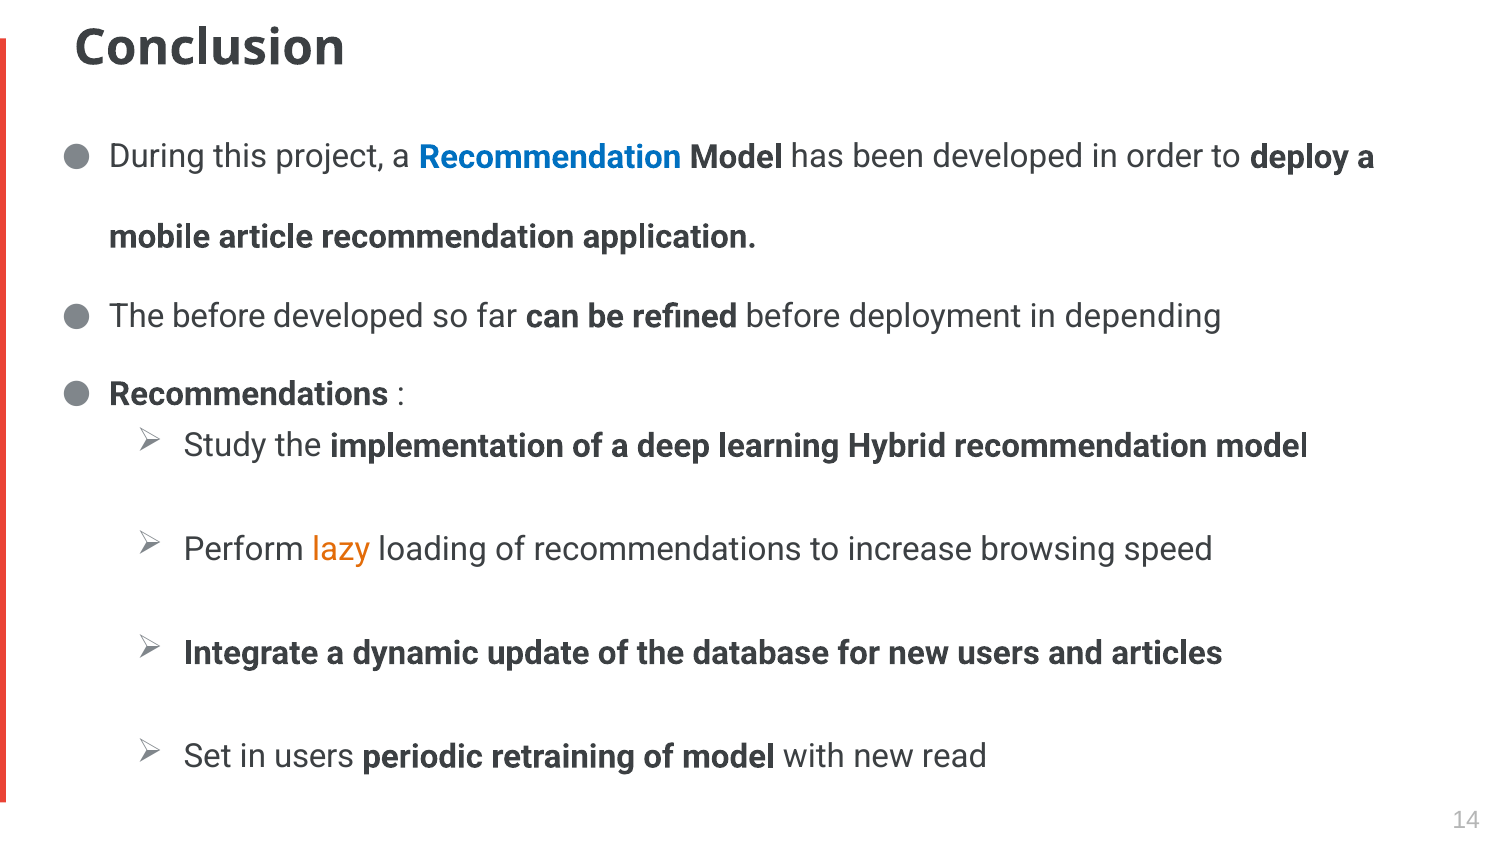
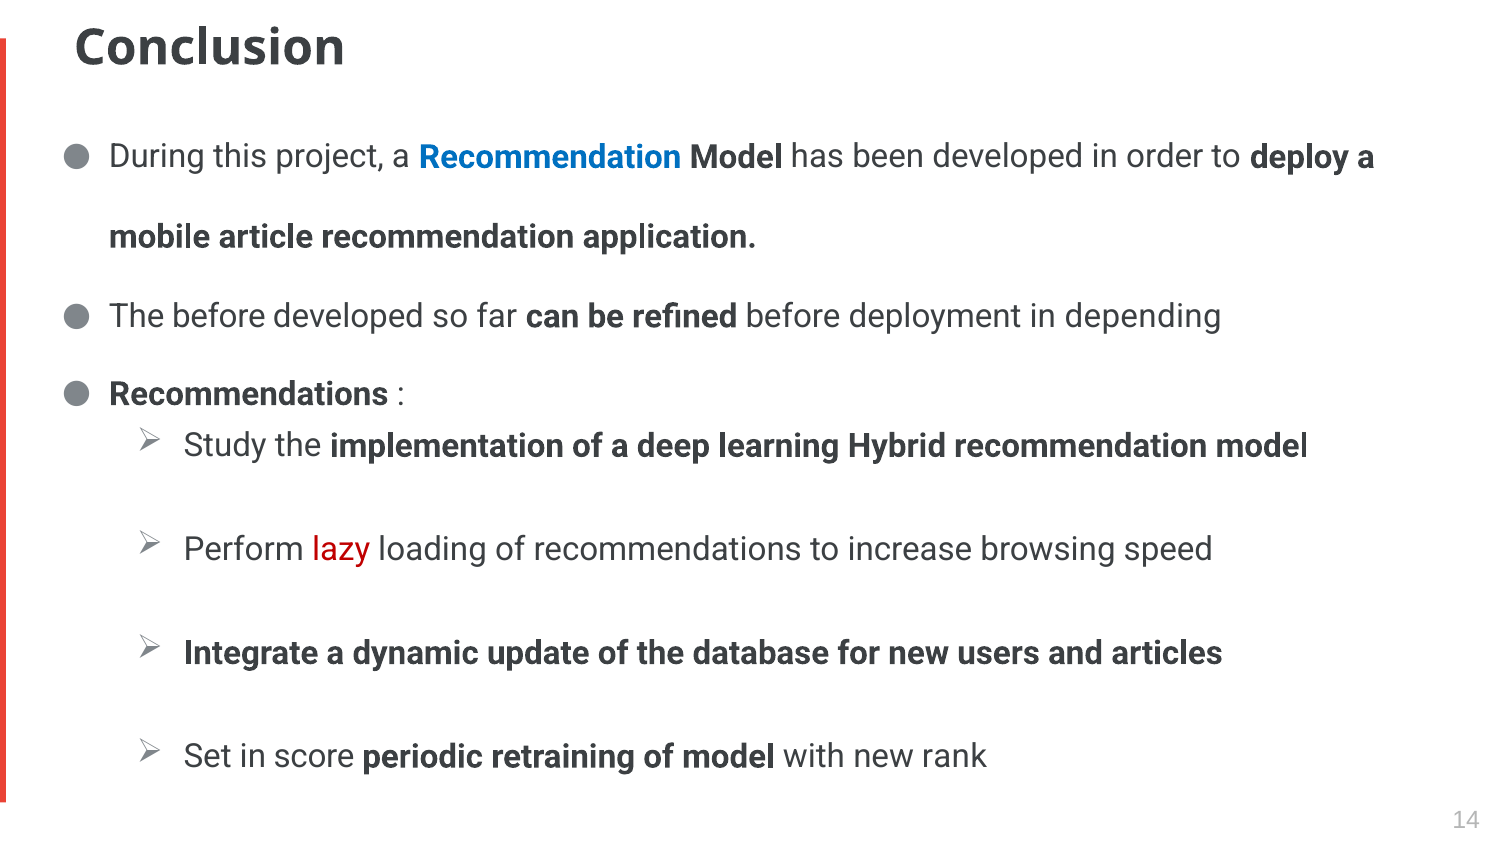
lazy colour: orange -> red
in users: users -> score
read: read -> rank
